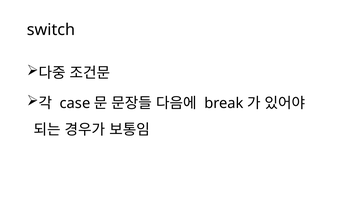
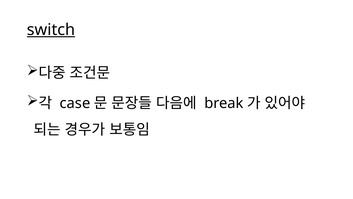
switch underline: none -> present
